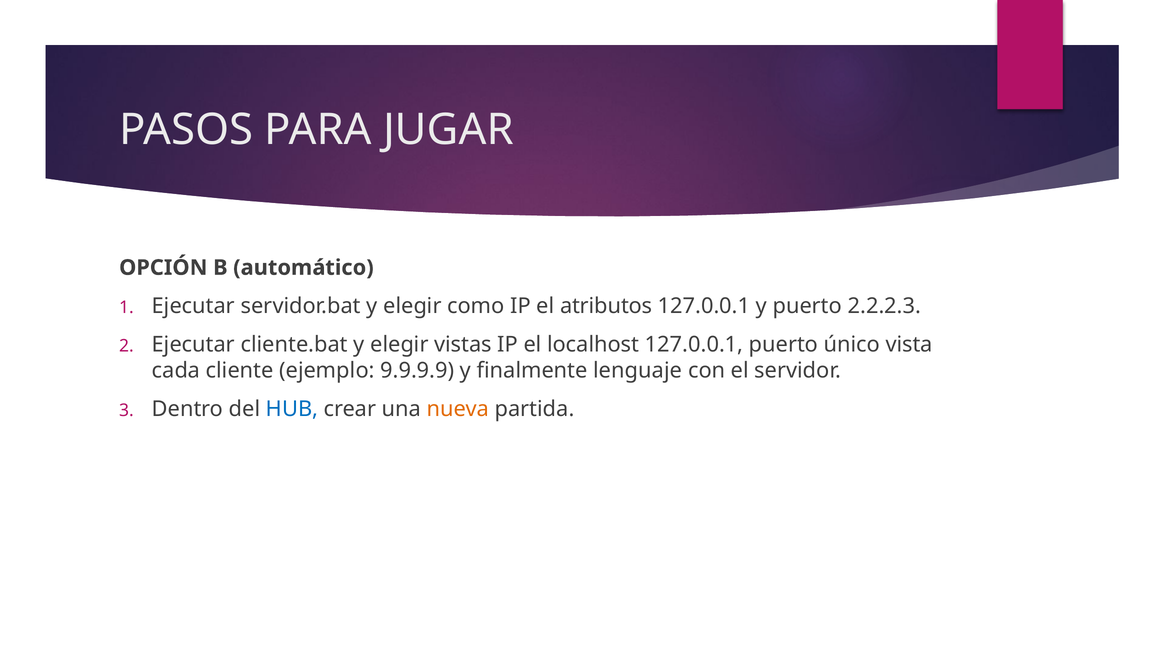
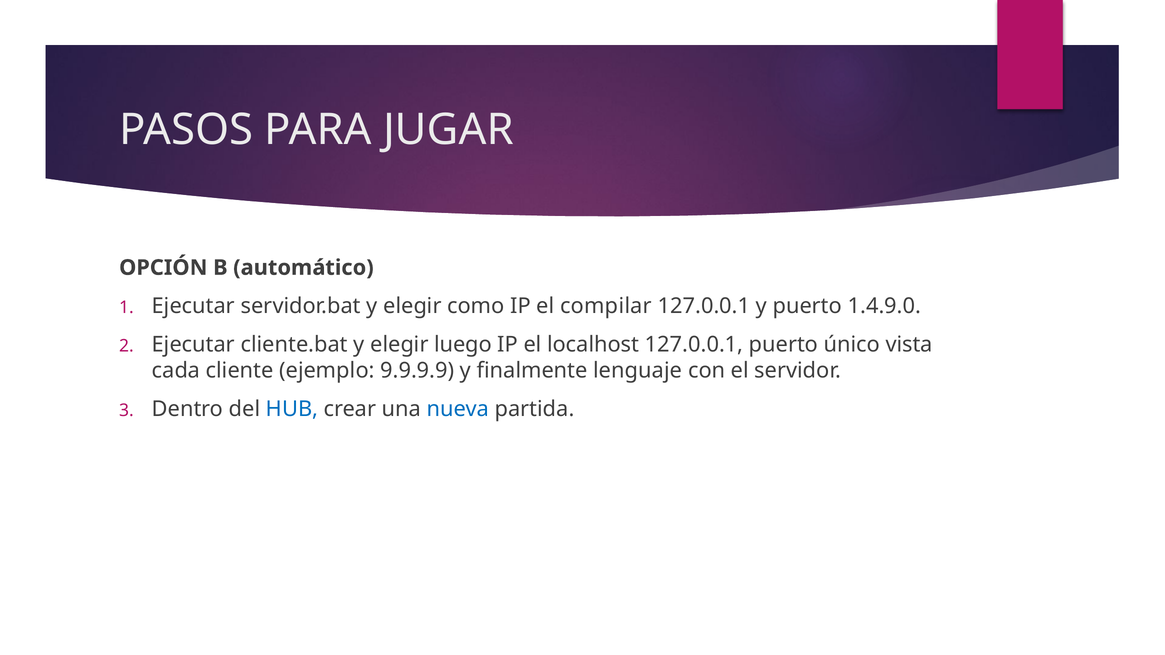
atributos: atributos -> compilar
2.2.2.3: 2.2.2.3 -> 1.4.9.0
vistas: vistas -> luego
nueva colour: orange -> blue
